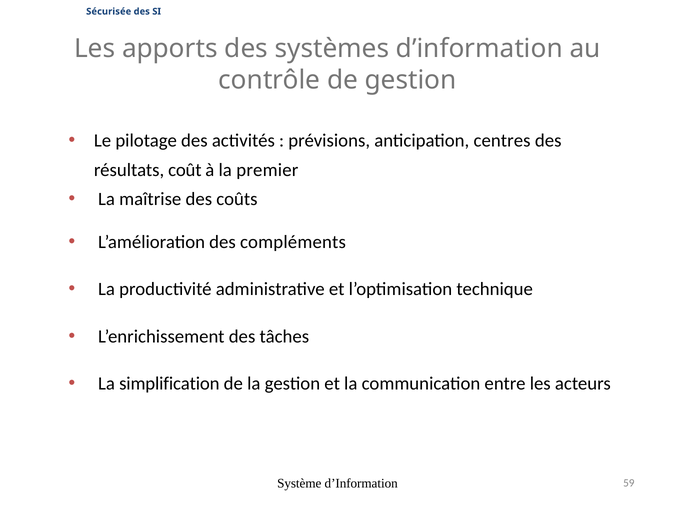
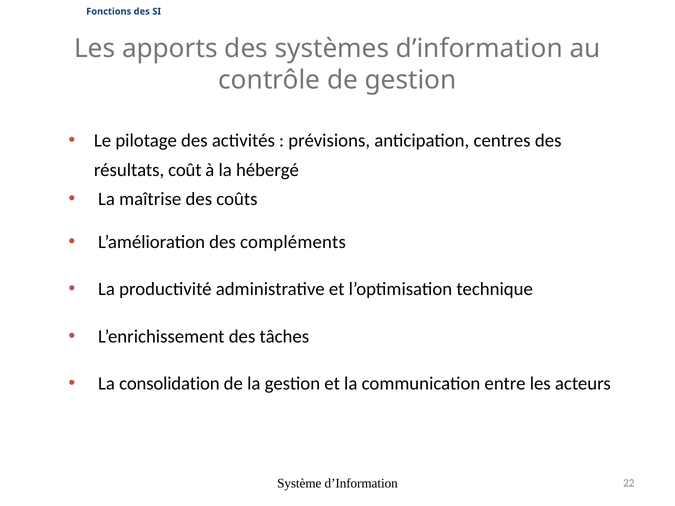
Sécurisée: Sécurisée -> Fonctions
premier: premier -> hébergé
simplification: simplification -> consolidation
59: 59 -> 22
